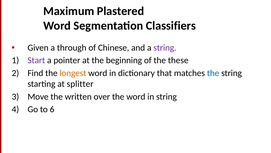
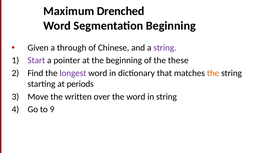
Plastered: Plastered -> Drenched
Segmentation Classifiers: Classifiers -> Beginning
longest colour: orange -> purple
the at (213, 73) colour: blue -> orange
splitter: splitter -> periods
6: 6 -> 9
